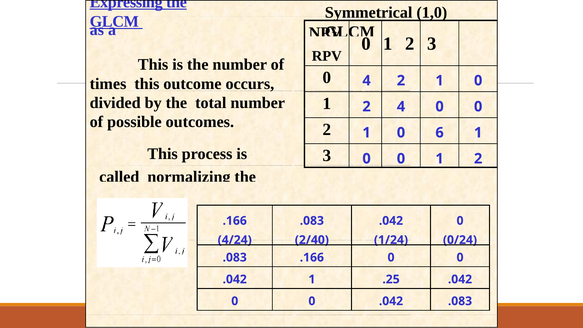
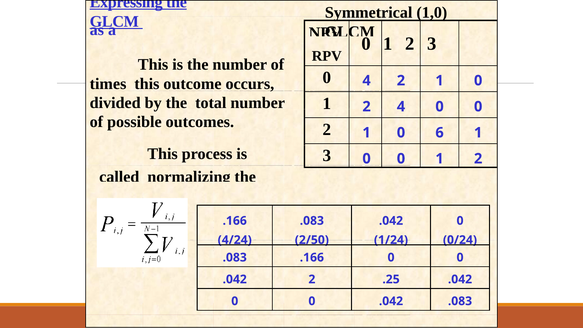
2/40: 2/40 -> 2/50
.042 1: 1 -> 2
